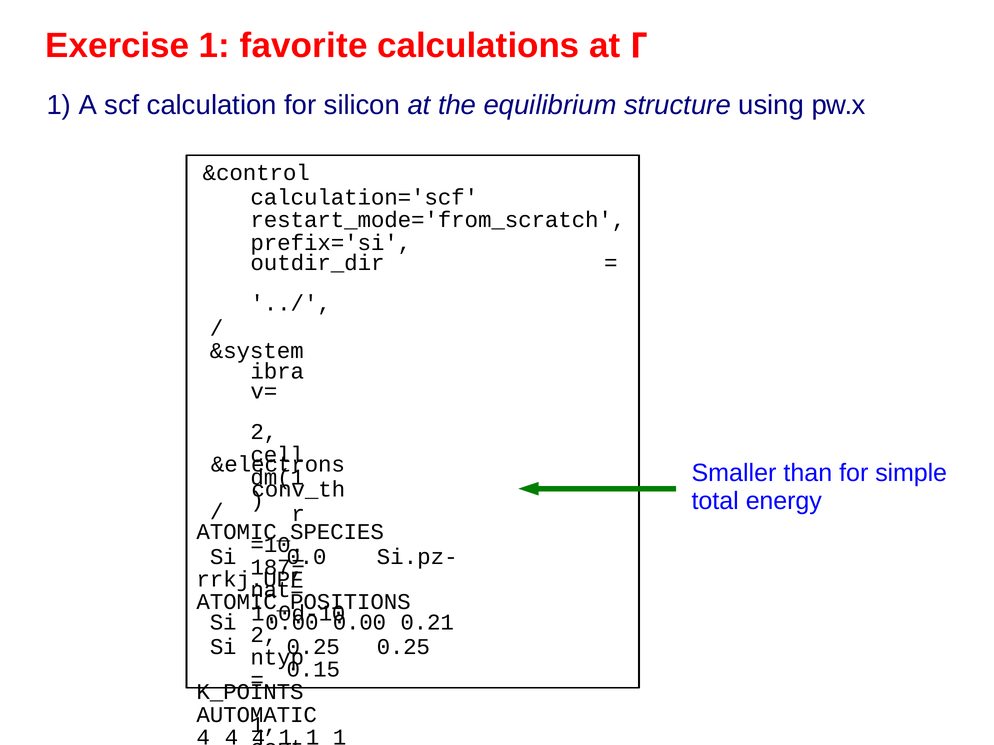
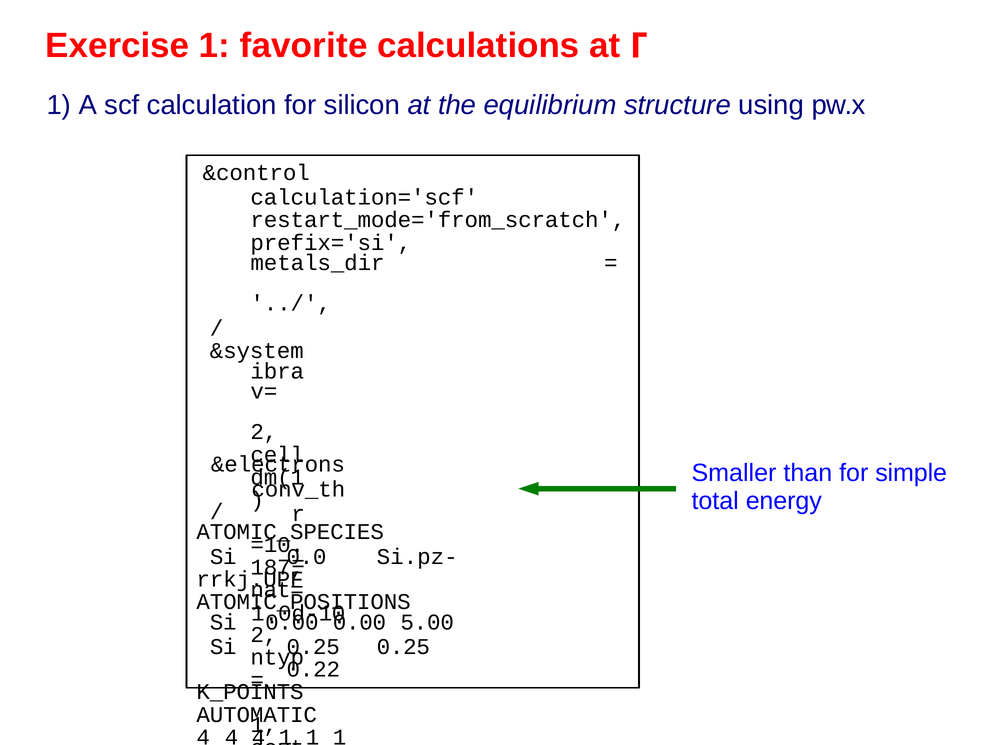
outdir_dir: outdir_dir -> metals_dir
0.21: 0.21 -> 5.00
0.15: 0.15 -> 0.22
